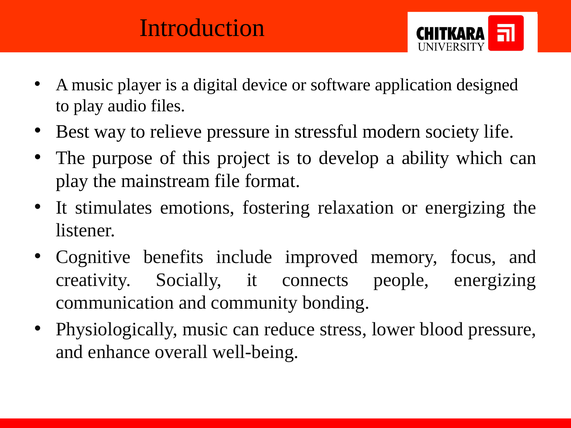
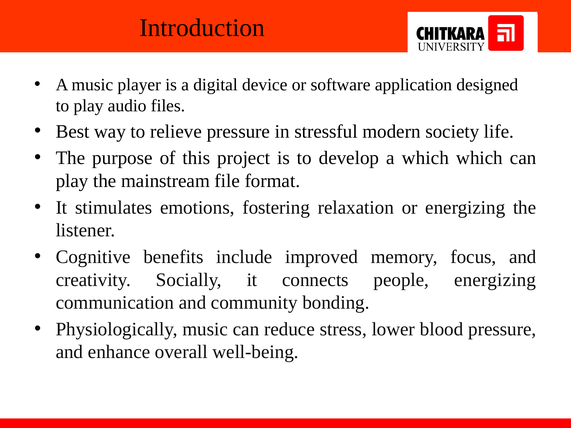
a ability: ability -> which
